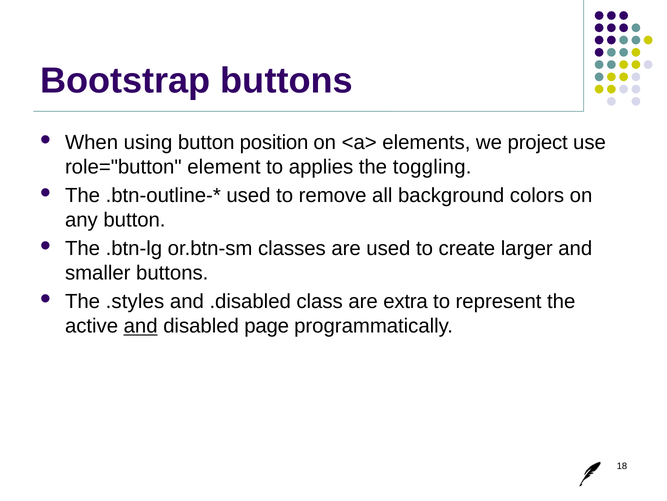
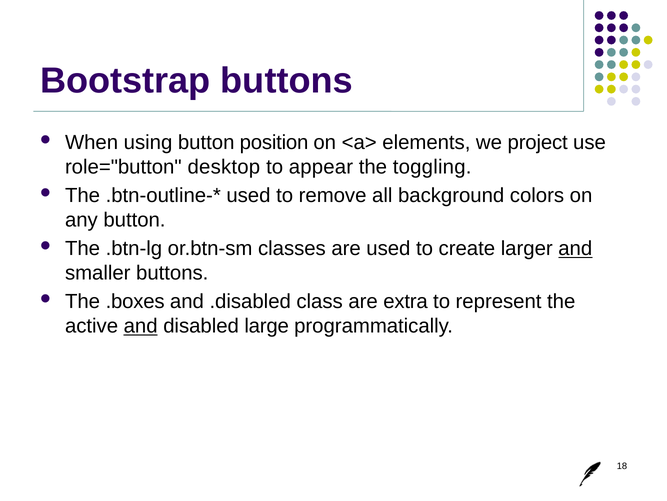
element: element -> desktop
applies: applies -> appear
and at (575, 248) underline: none -> present
.styles: .styles -> .boxes
page: page -> large
